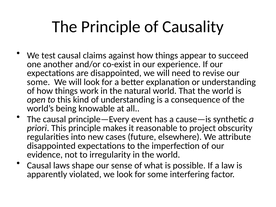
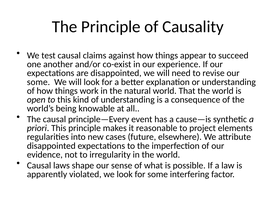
obscurity: obscurity -> elements
